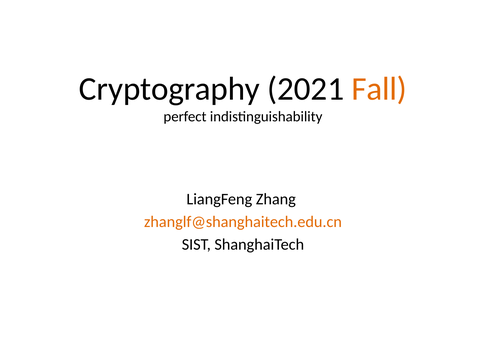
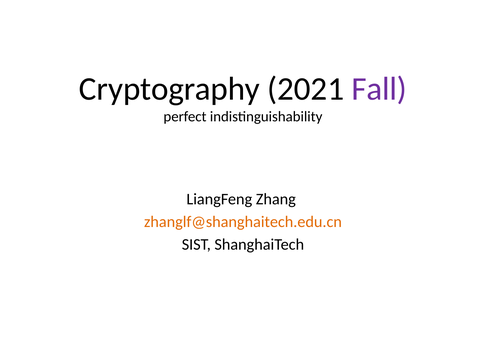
Fall colour: orange -> purple
